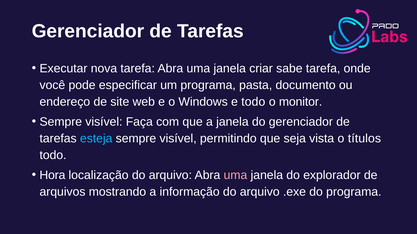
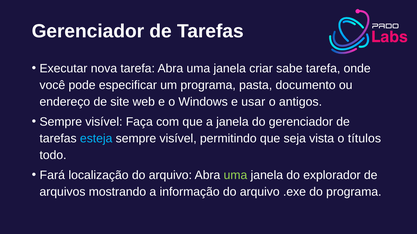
e todo: todo -> usar
monitor: monitor -> antigos
Hora: Hora -> Fará
uma at (235, 175) colour: pink -> light green
